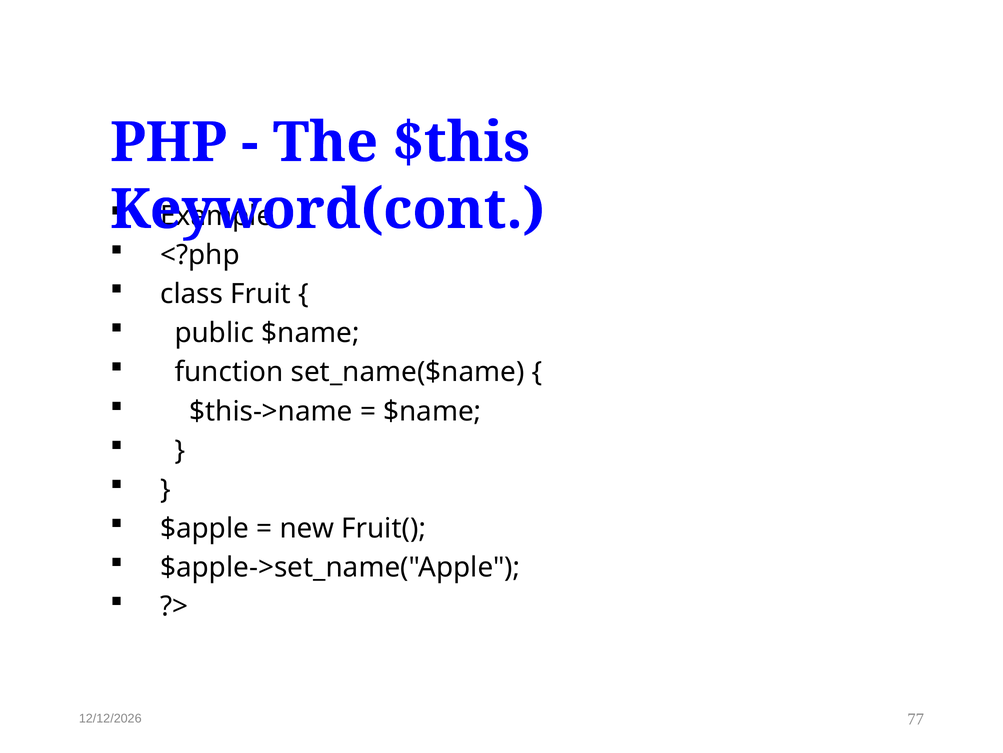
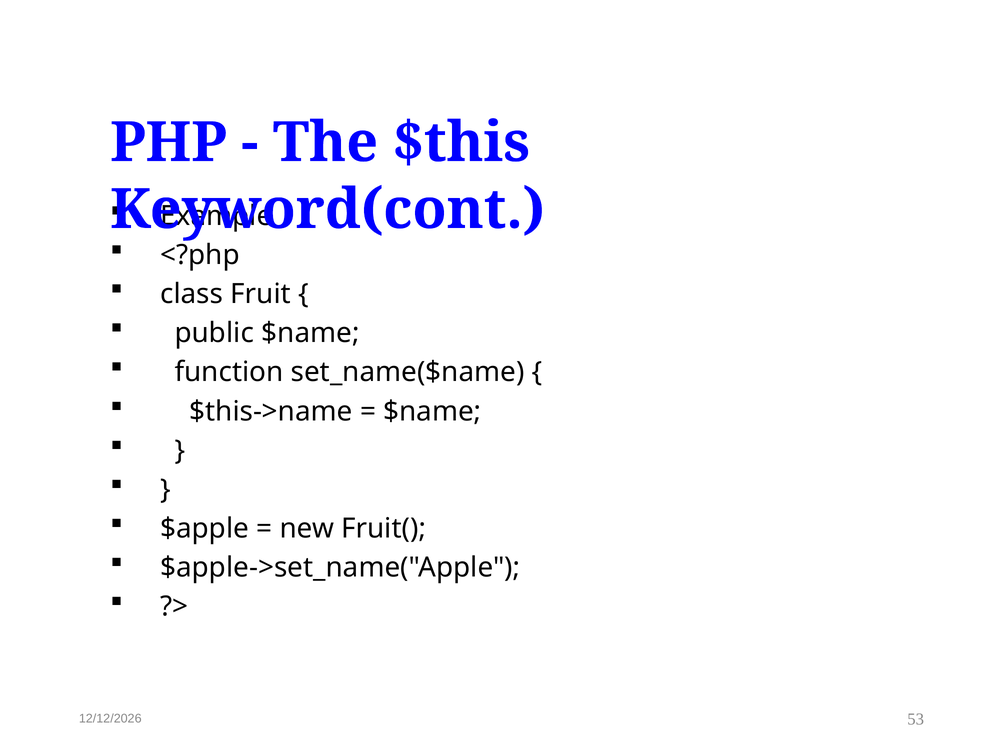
77: 77 -> 53
